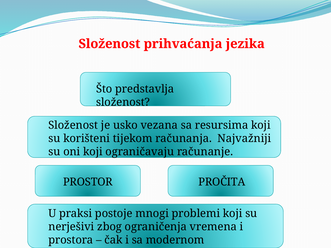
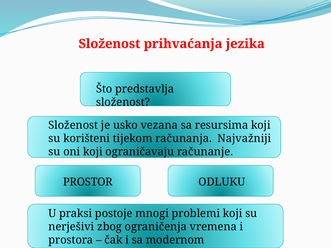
PROČITA: PROČITA -> ODLUKU
